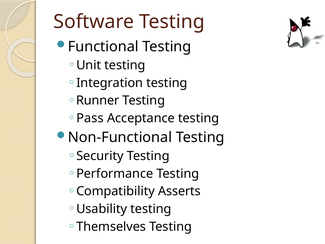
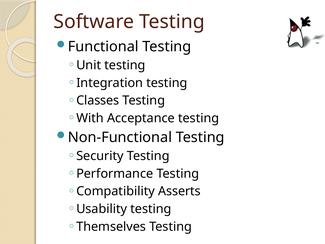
Runner: Runner -> Classes
Pass: Pass -> With
